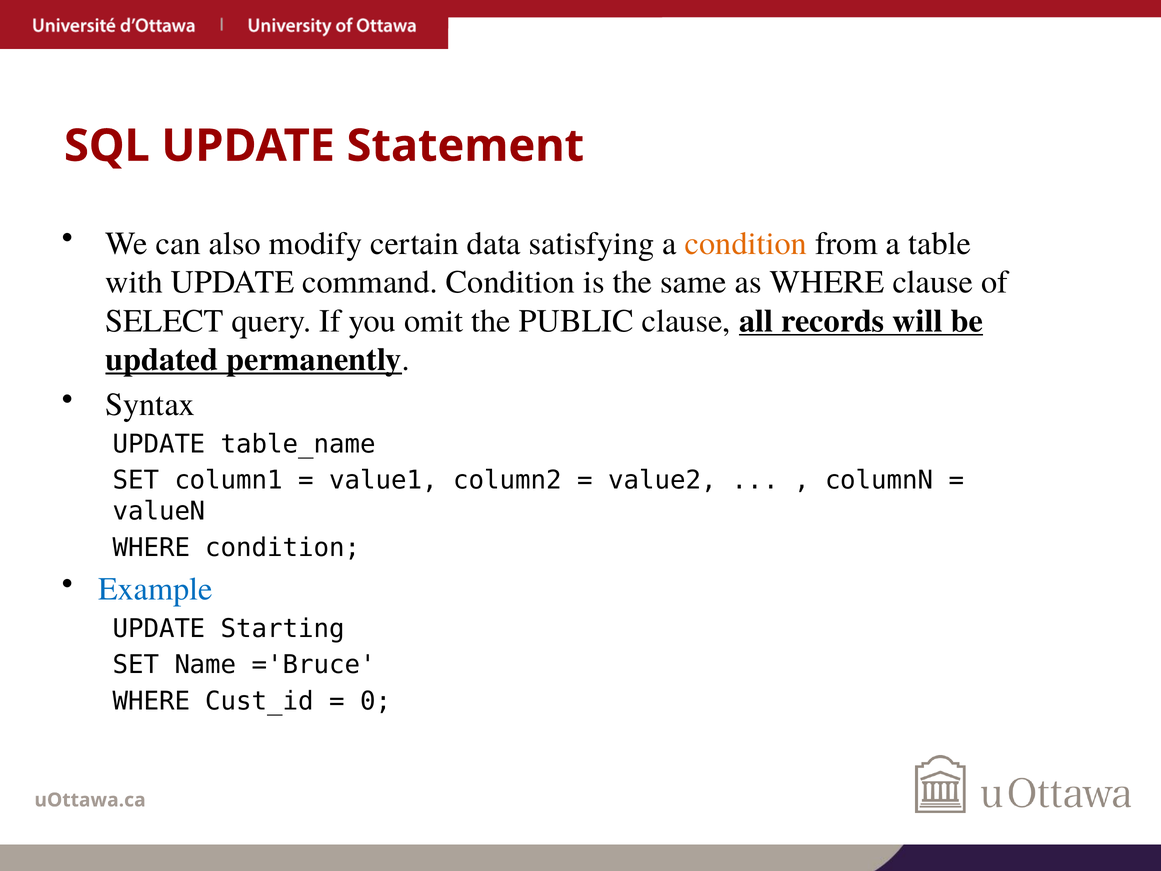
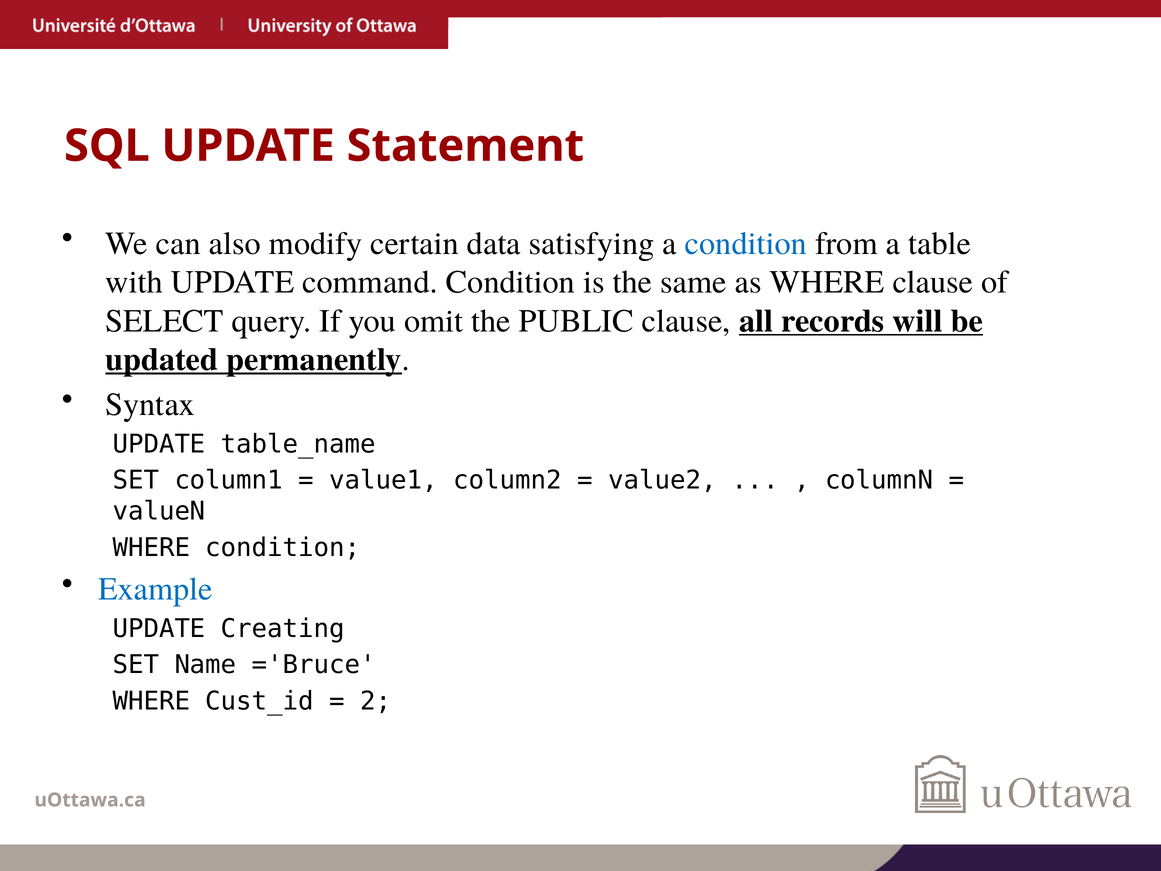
condition at (746, 243) colour: orange -> blue
Starting: Starting -> Creating
0: 0 -> 2
